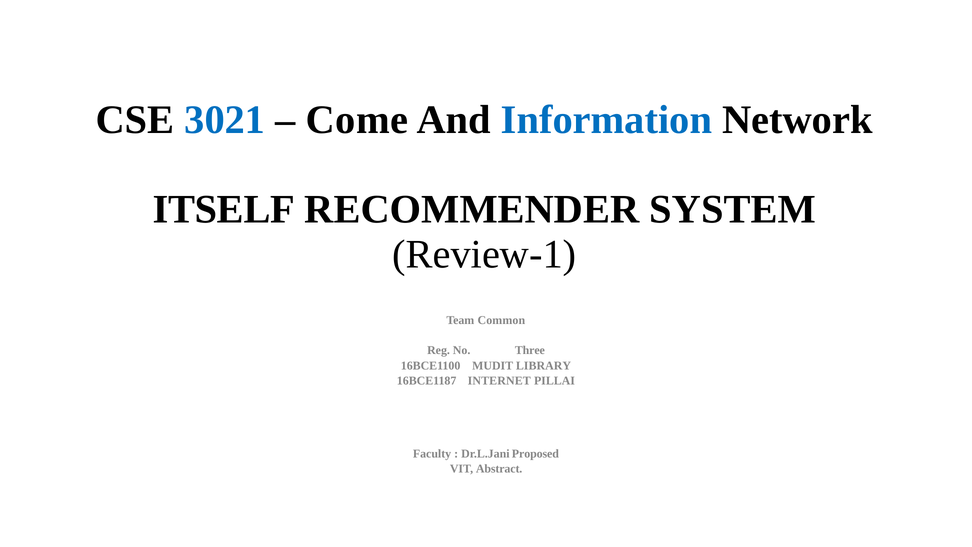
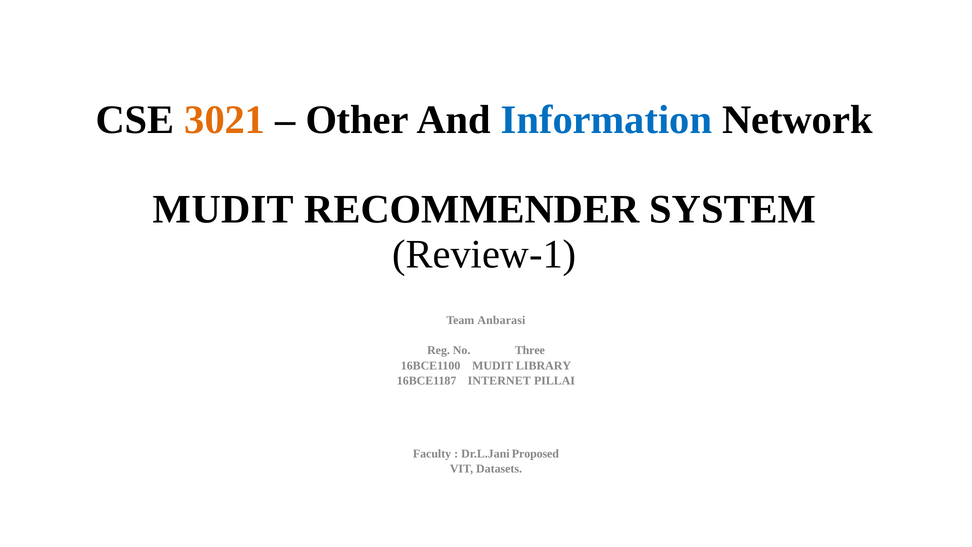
3021 colour: blue -> orange
Come: Come -> Other
ITSELF at (224, 209): ITSELF -> MUDIT
Common: Common -> Anbarasi
Abstract: Abstract -> Datasets
